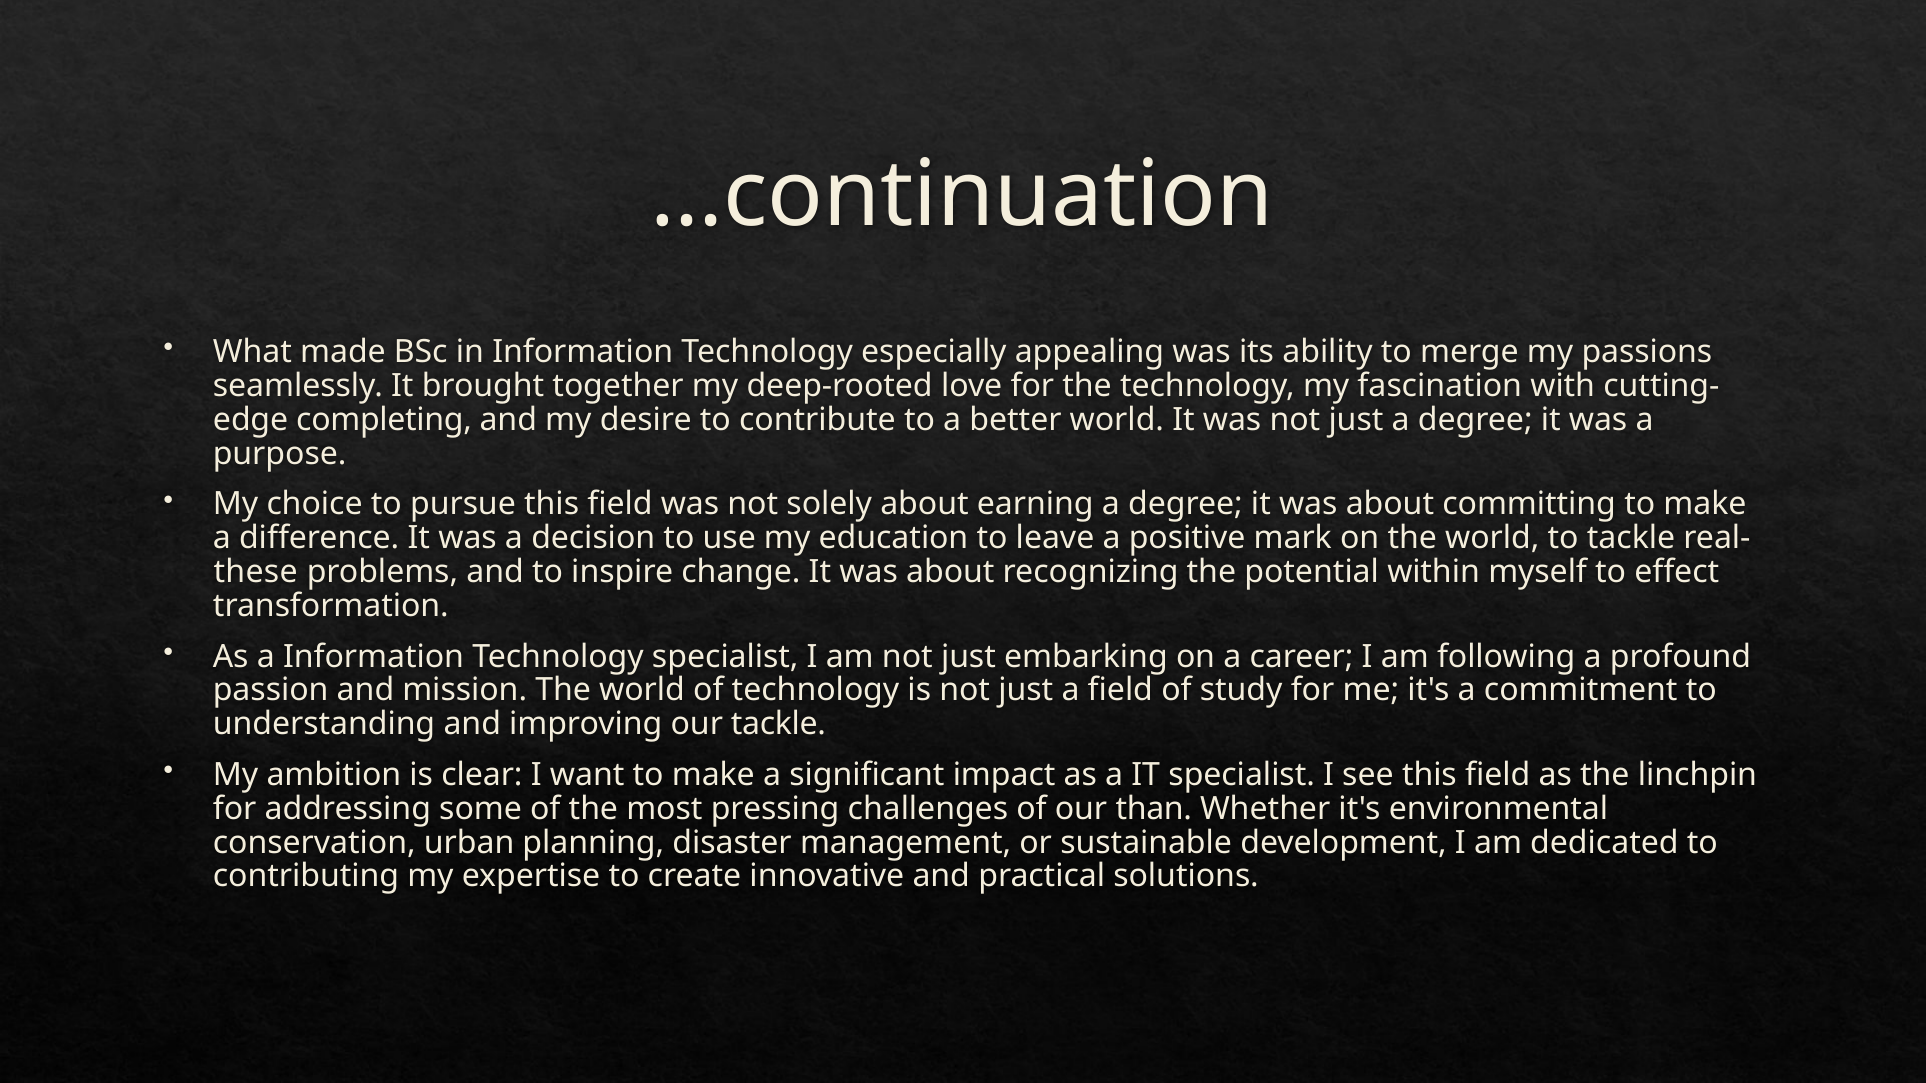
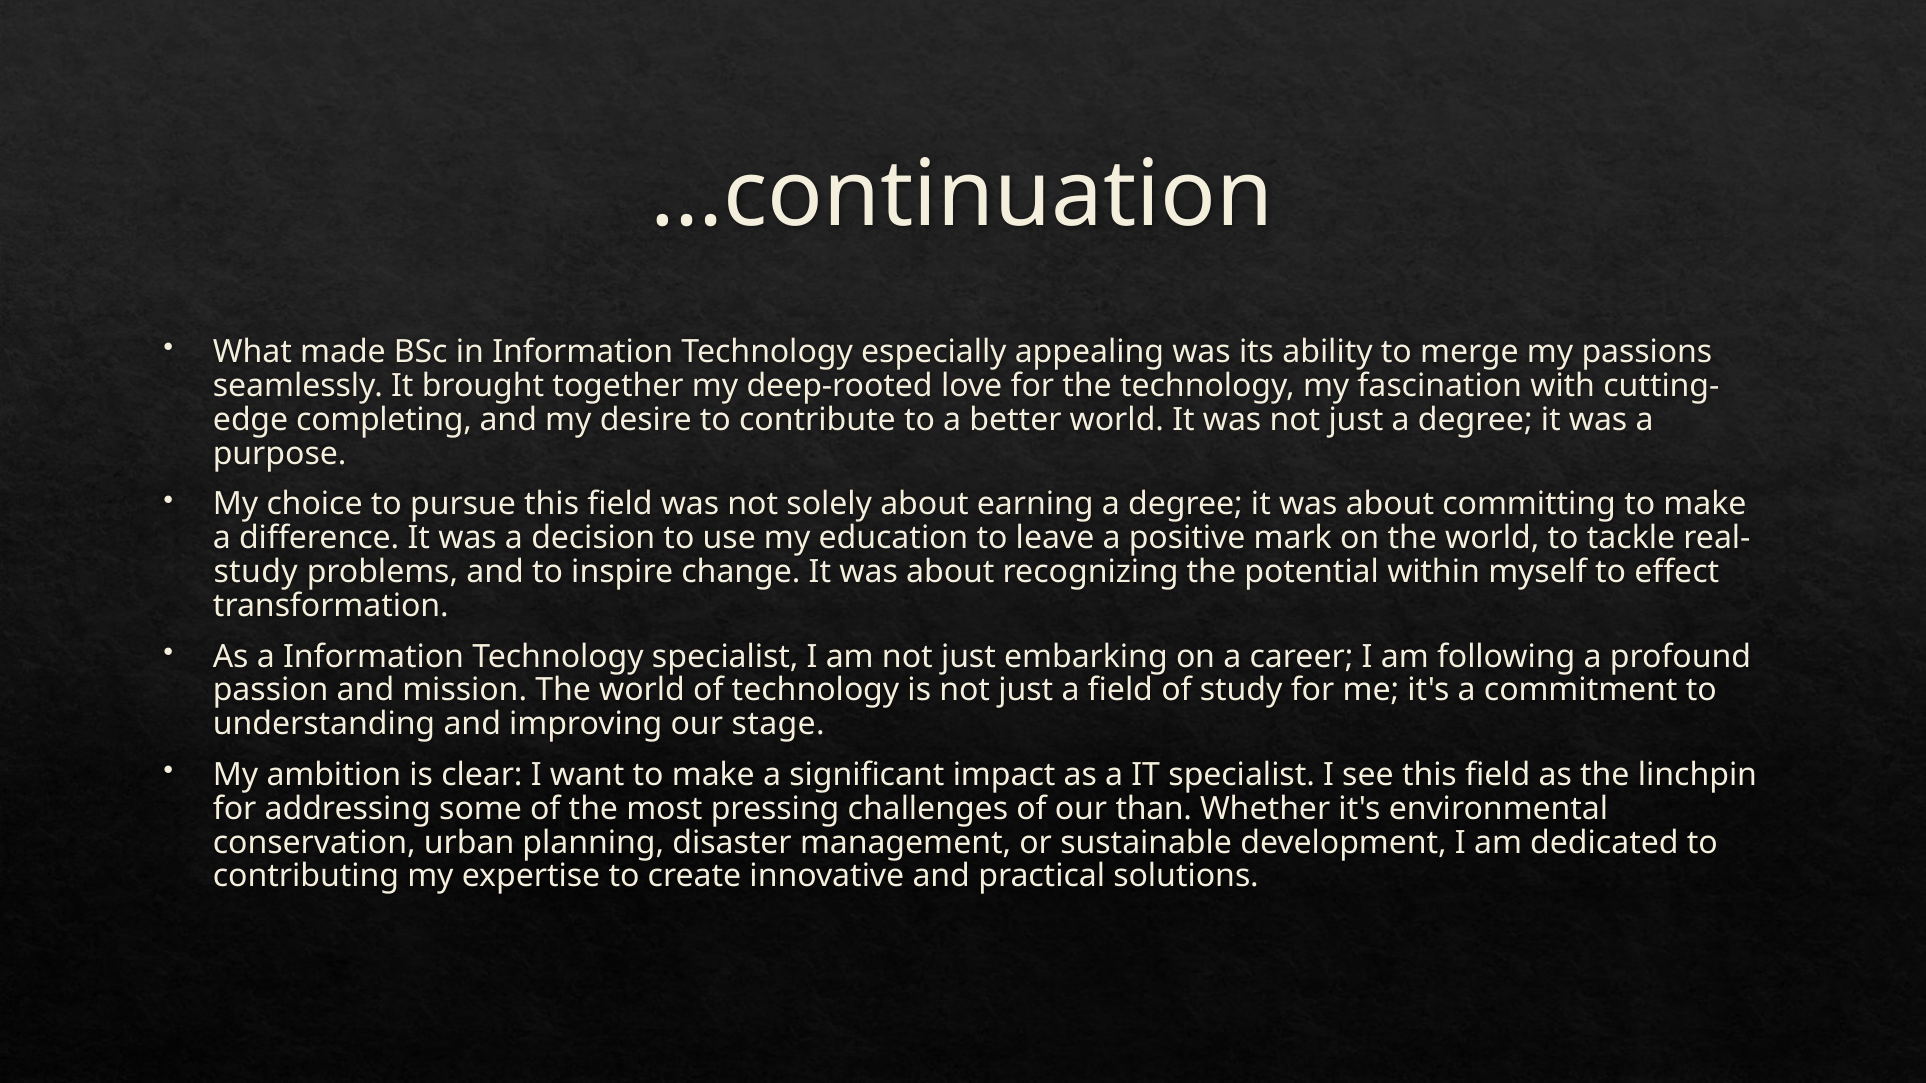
these at (256, 572): these -> study
our tackle: tackle -> stage
